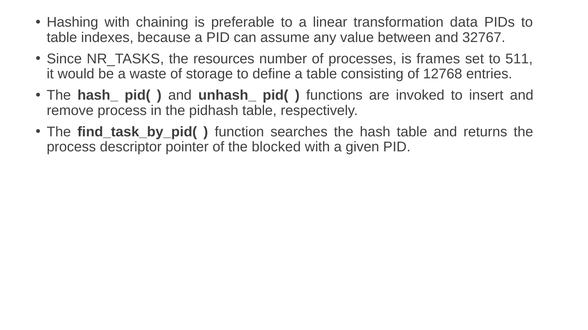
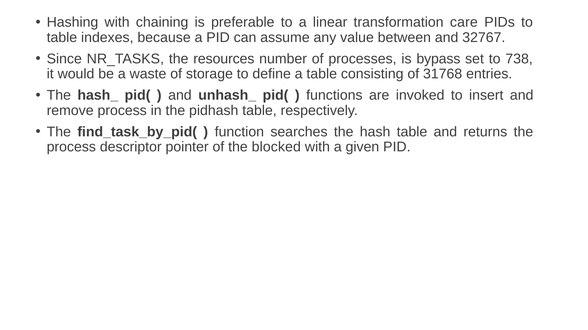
data: data -> care
frames: frames -> bypass
511: 511 -> 738
12768: 12768 -> 31768
